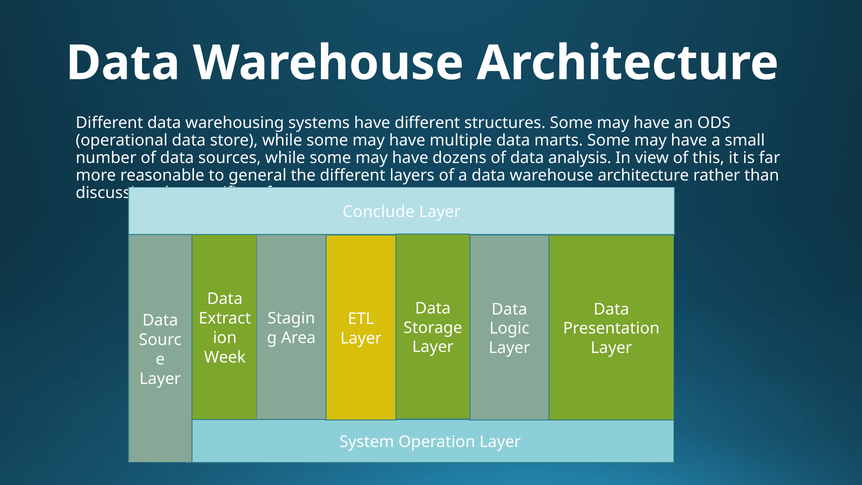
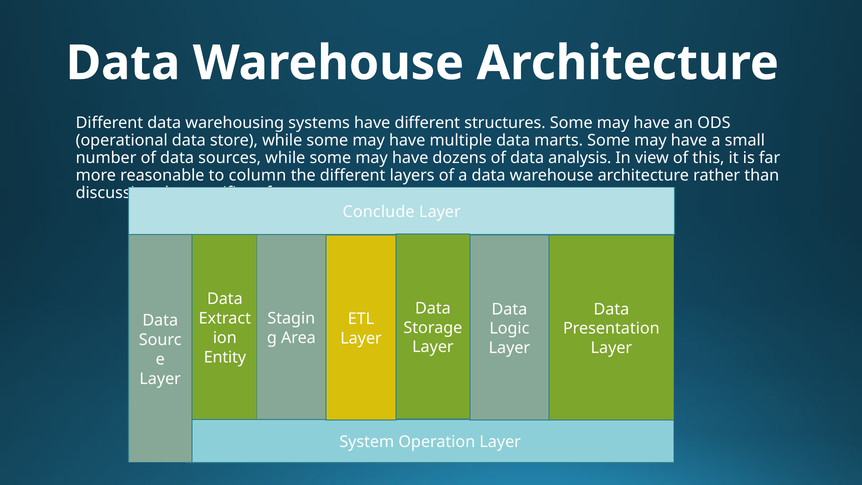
general: general -> column
Week: Week -> Entity
